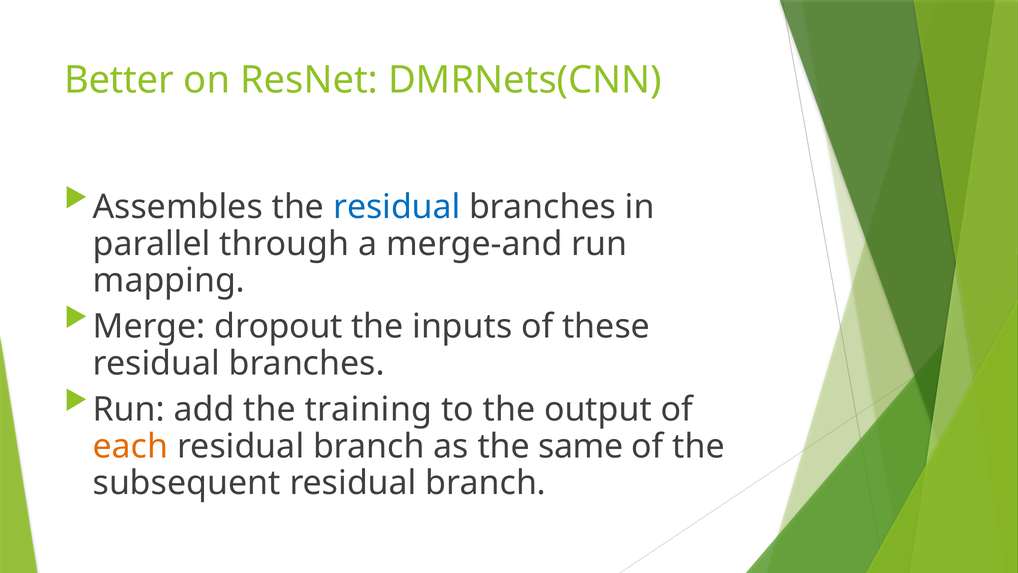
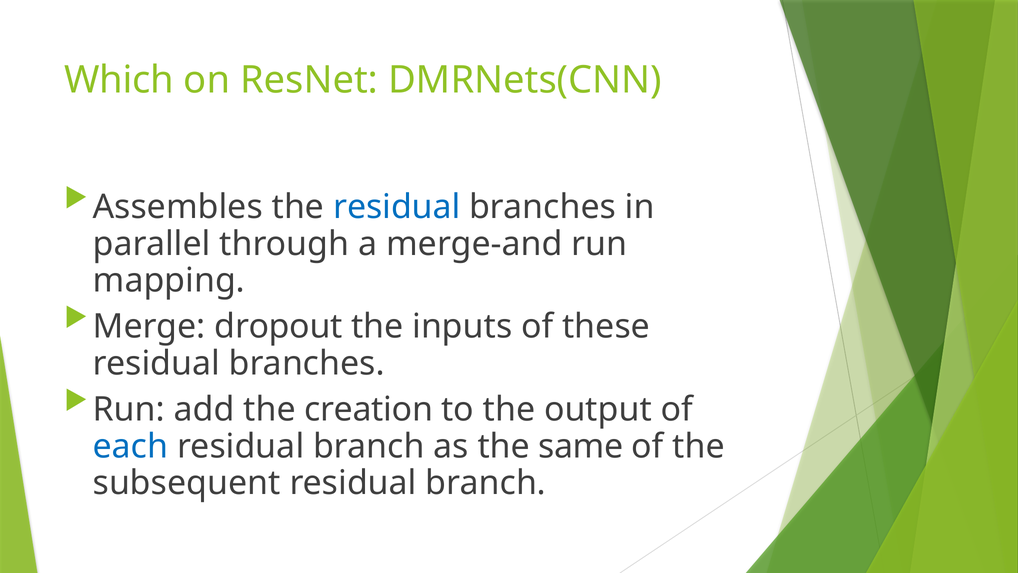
Better: Better -> Which
training: training -> creation
each colour: orange -> blue
